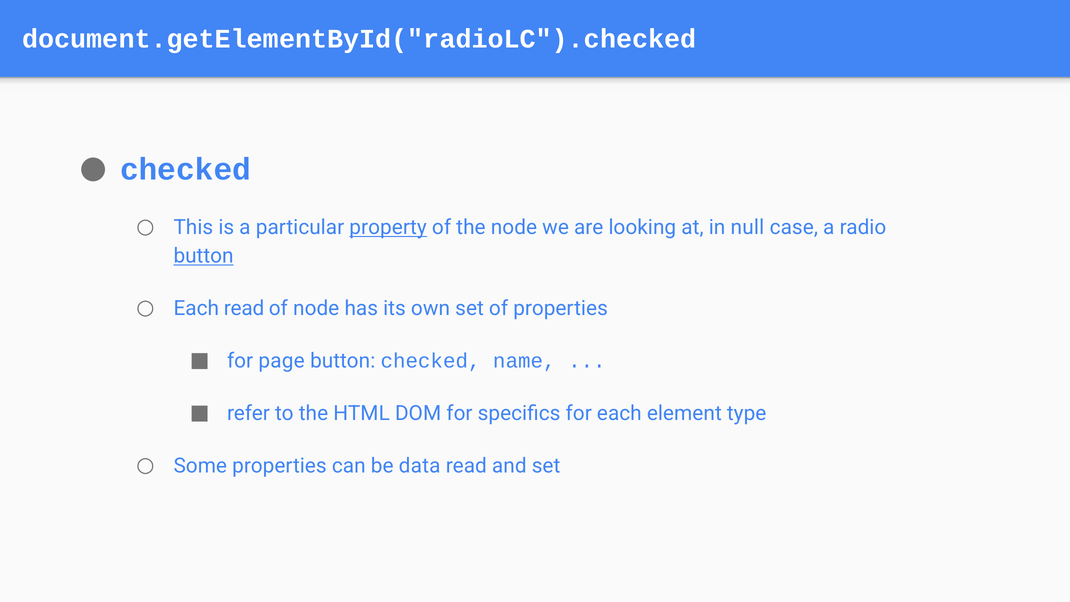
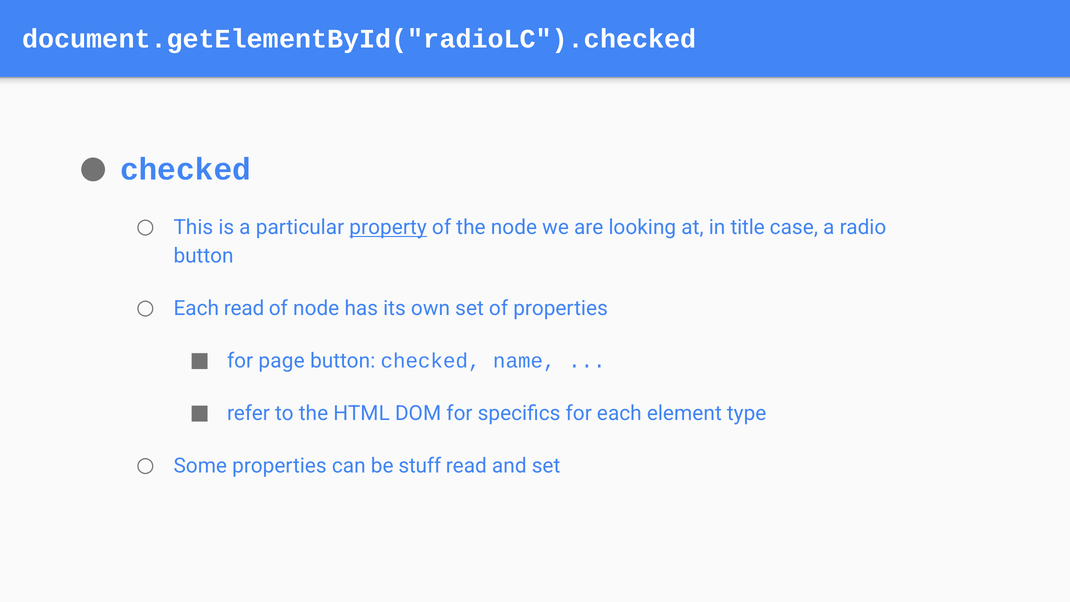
null: null -> title
button at (204, 256) underline: present -> none
data: data -> stuff
